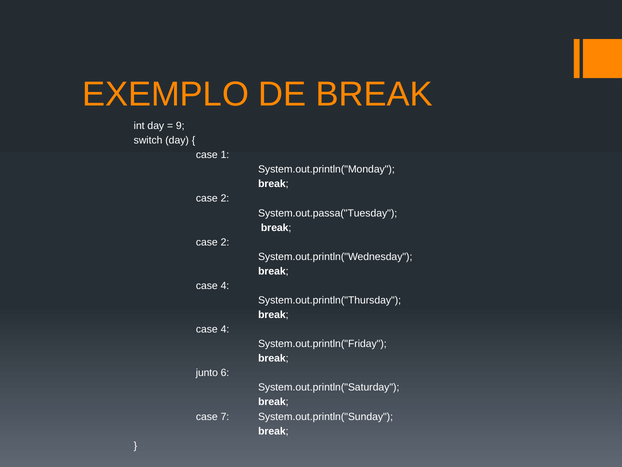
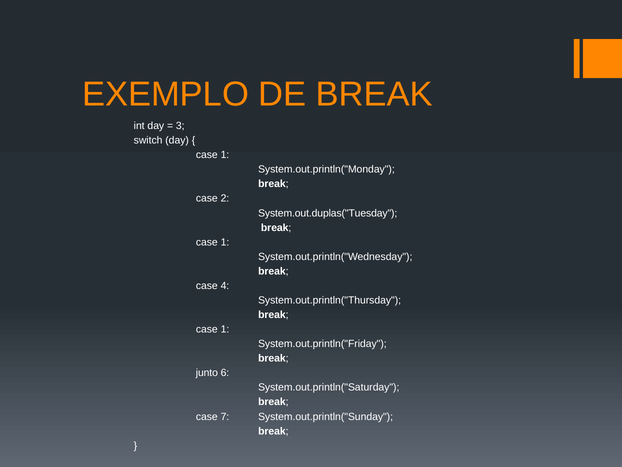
9: 9 -> 3
System.out.passa("Tuesday: System.out.passa("Tuesday -> System.out.duplas("Tuesday
2 at (225, 242): 2 -> 1
4 at (225, 329): 4 -> 1
